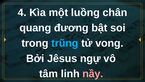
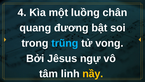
nầy colour: pink -> yellow
